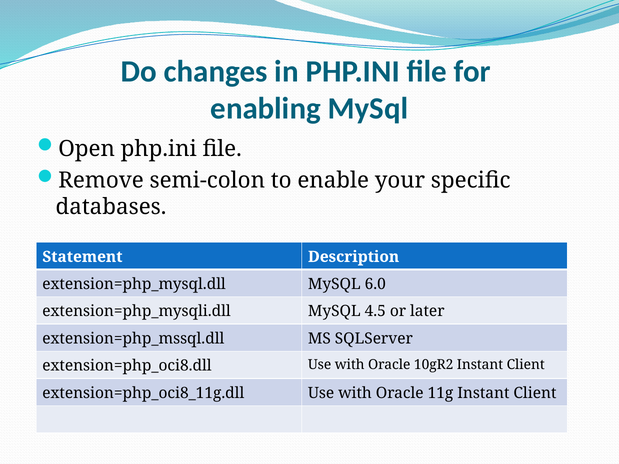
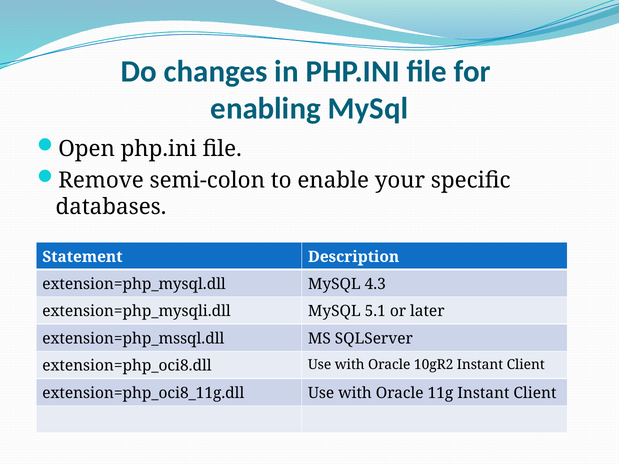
6.0: 6.0 -> 4.3
4.5: 4.5 -> 5.1
